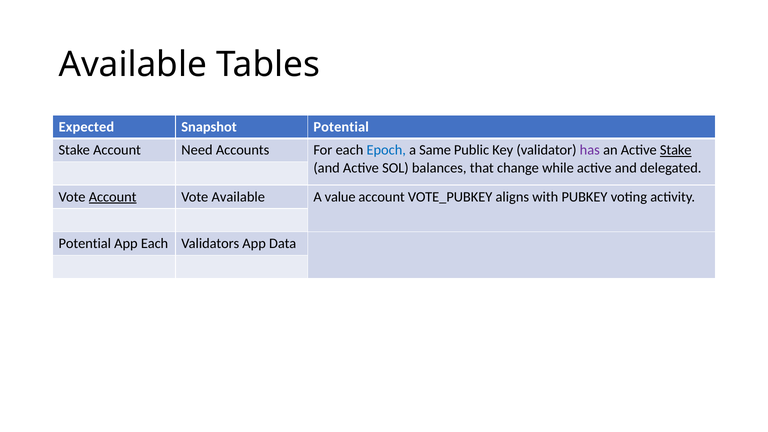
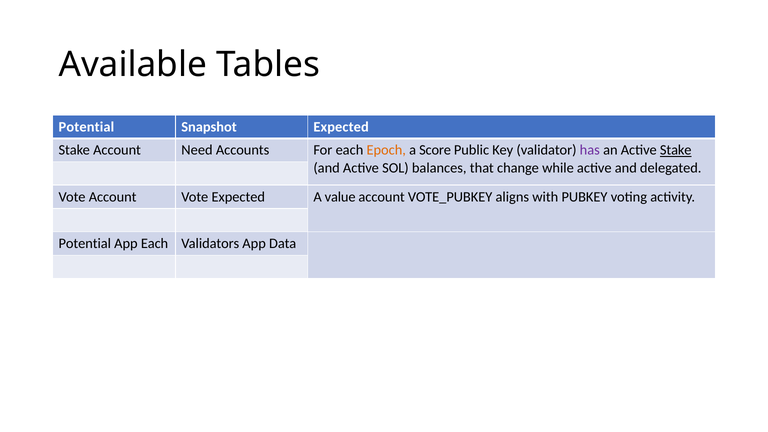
Expected at (86, 127): Expected -> Potential
Snapshot Potential: Potential -> Expected
Epoch colour: blue -> orange
Same: Same -> Score
Account at (113, 197) underline: present -> none
Vote Available: Available -> Expected
